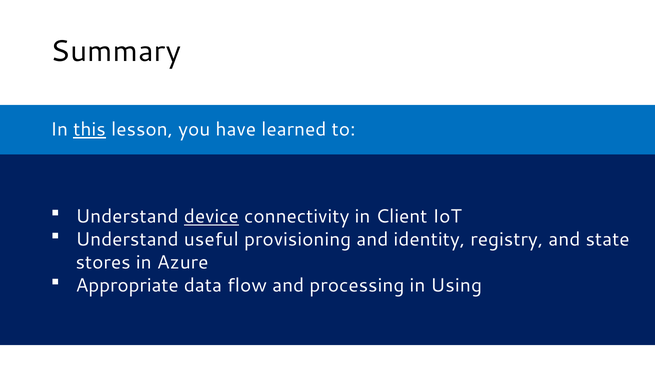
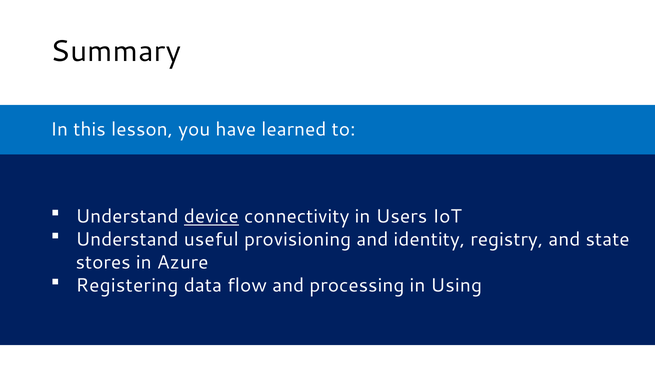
this underline: present -> none
Client: Client -> Users
Appropriate: Appropriate -> Registering
